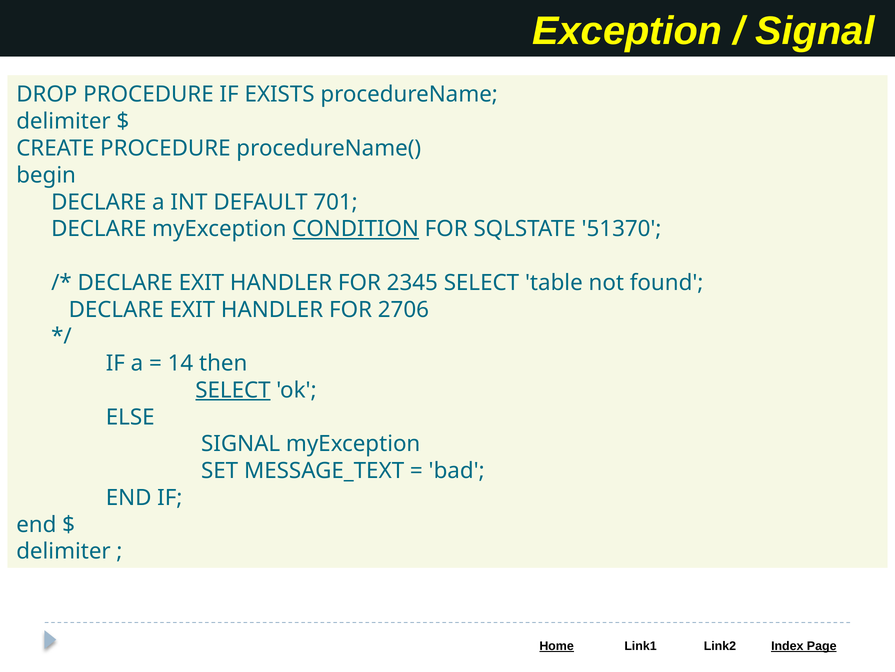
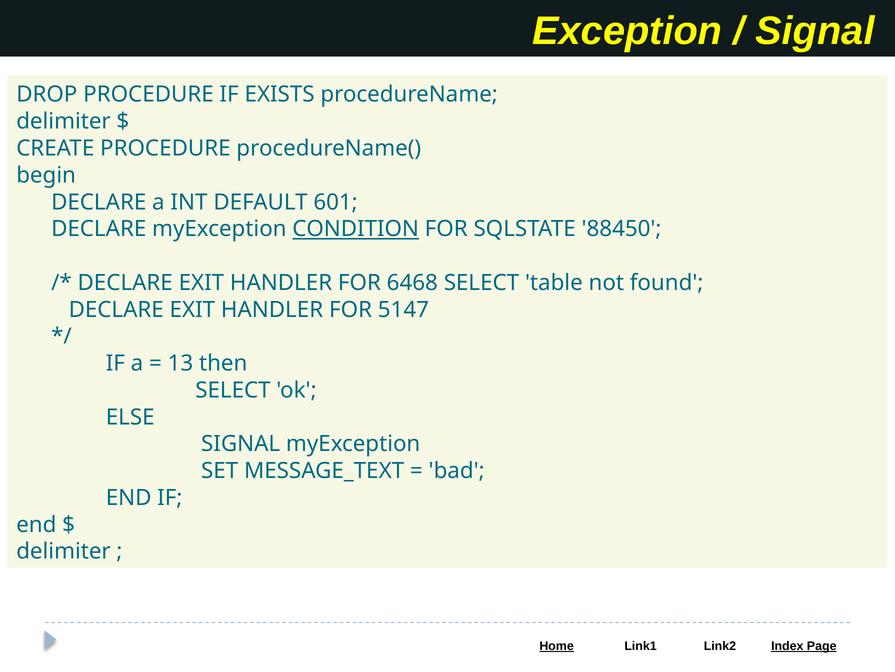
701: 701 -> 601
51370: 51370 -> 88450
2345: 2345 -> 6468
2706: 2706 -> 5147
14: 14 -> 13
SELECT at (233, 390) underline: present -> none
